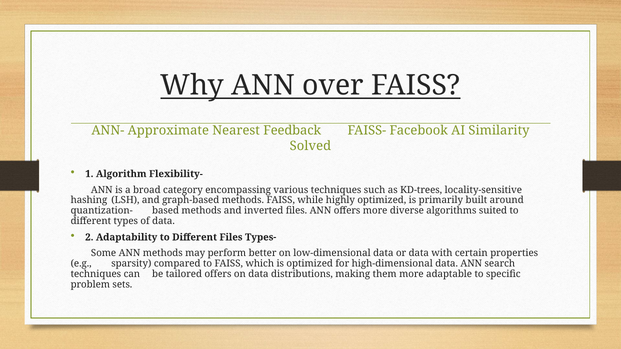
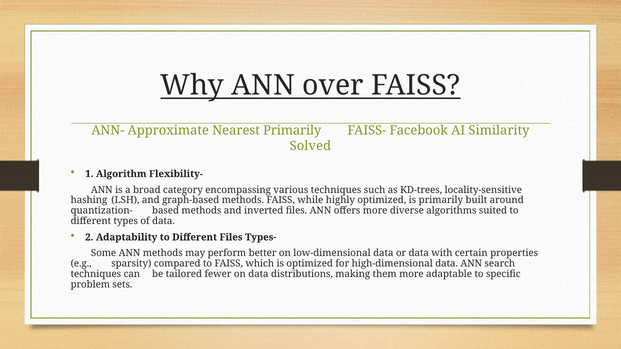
Nearest Feedback: Feedback -> Primarily
tailored offers: offers -> fewer
